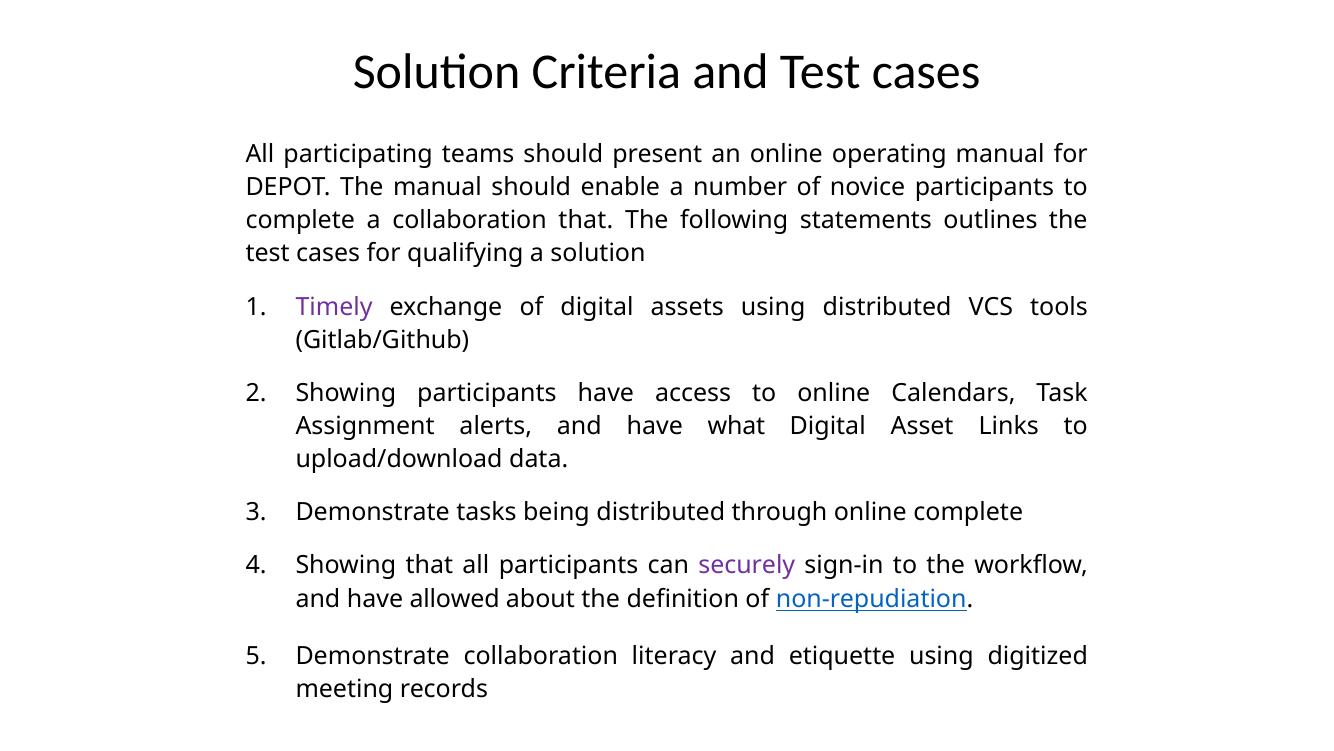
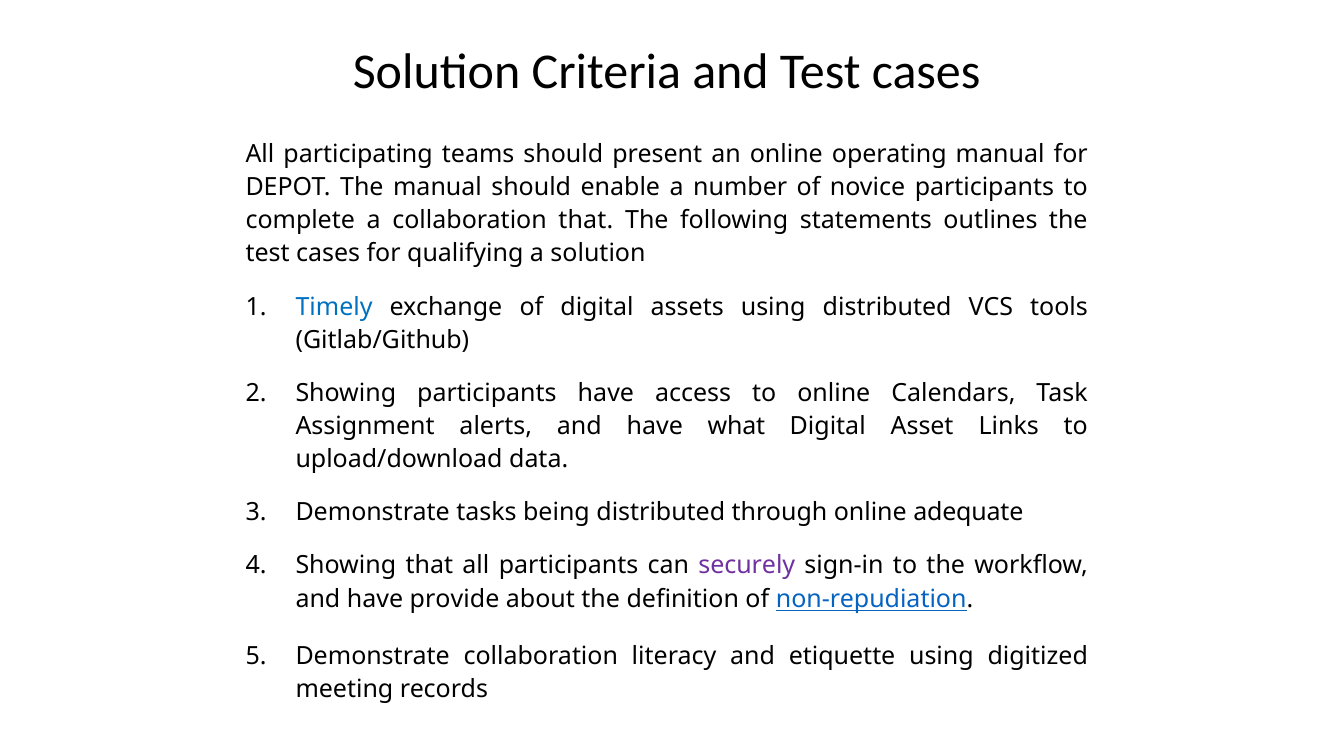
Timely colour: purple -> blue
online complete: complete -> adequate
allowed: allowed -> provide
